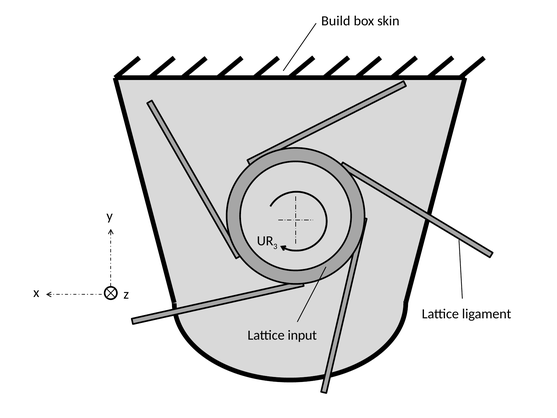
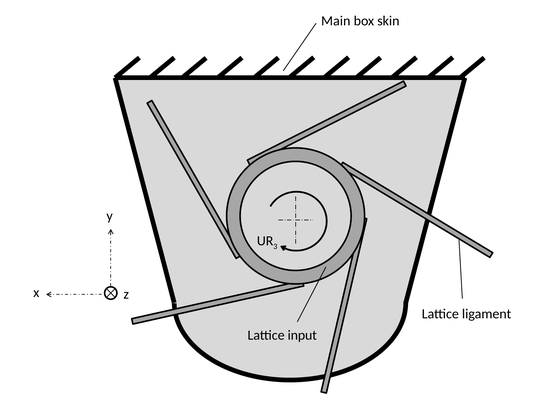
Build: Build -> Main
